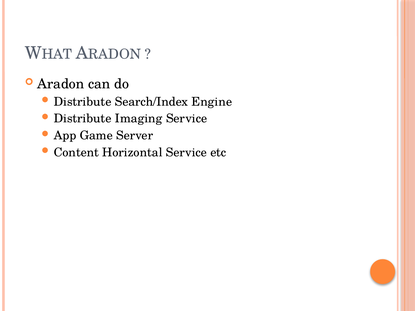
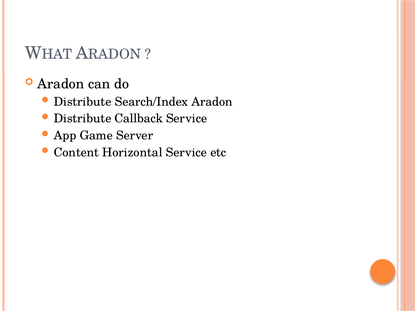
Search/Index Engine: Engine -> Aradon
Imaging: Imaging -> Callback
